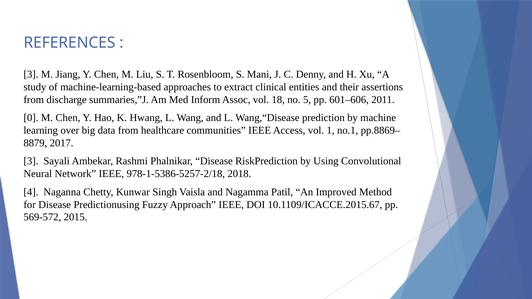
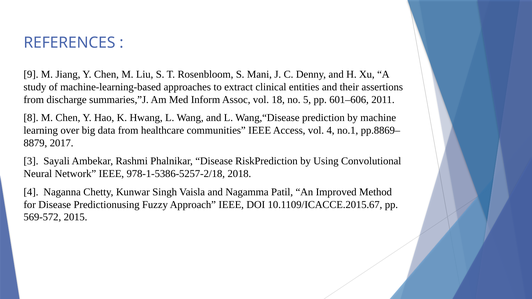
3 at (31, 74): 3 -> 9
0: 0 -> 8
vol 1: 1 -> 4
